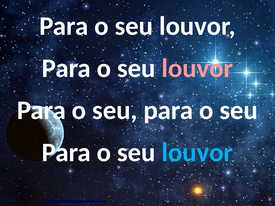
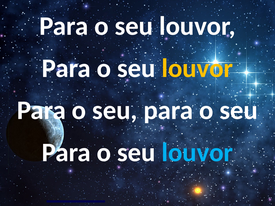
louvor at (197, 68) colour: pink -> yellow
